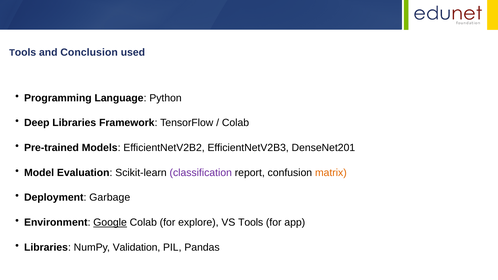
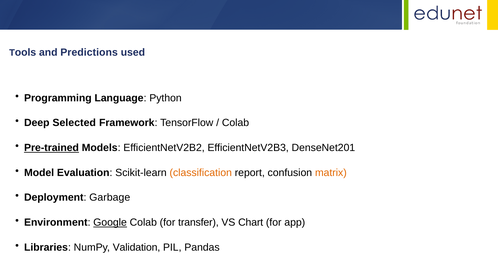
Conclusion: Conclusion -> Predictions
Deep Libraries: Libraries -> Selected
Pre-trained underline: none -> present
classification colour: purple -> orange
explore: explore -> transfer
VS Tools: Tools -> Chart
